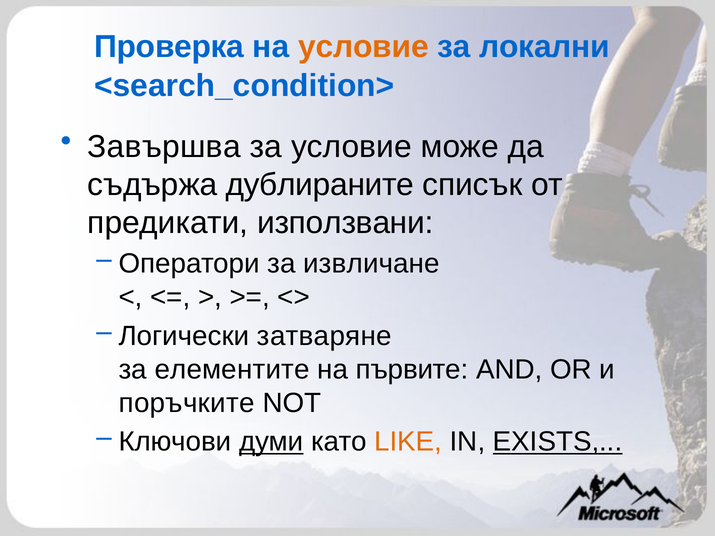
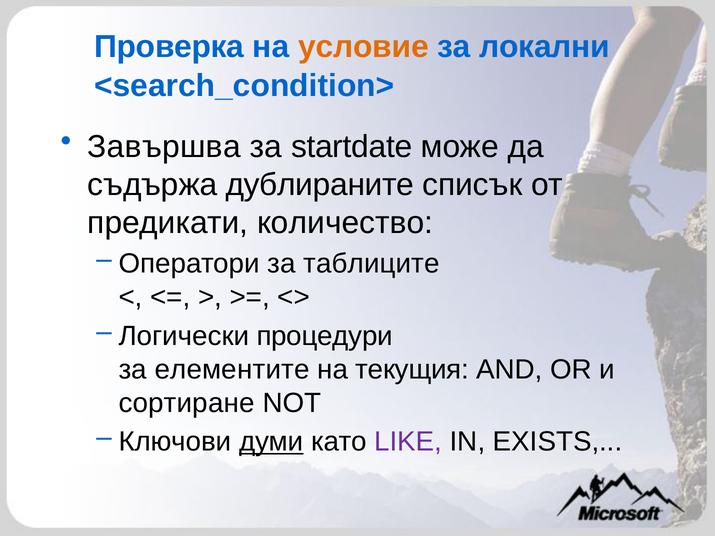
за условие: условие -> startdate
използвани: използвани -> количество
извличане: извличане -> таблиците
затваряне: затваряне -> процедури
първите: първите -> текущия
поръчките: поръчките -> сортиране
LIKE colour: orange -> purple
EXISTS underline: present -> none
